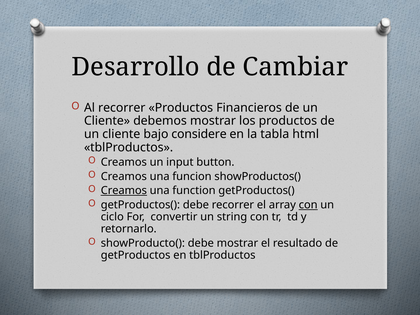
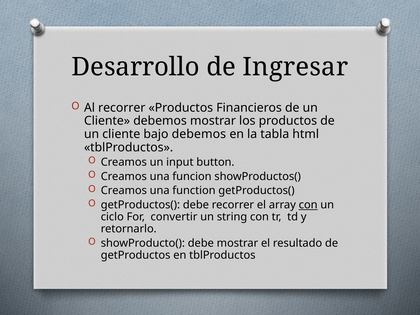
Cambiar: Cambiar -> Ingresar
bajo considere: considere -> debemos
Creamos at (124, 191) underline: present -> none
